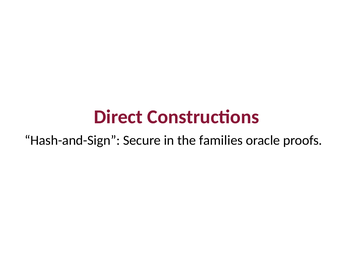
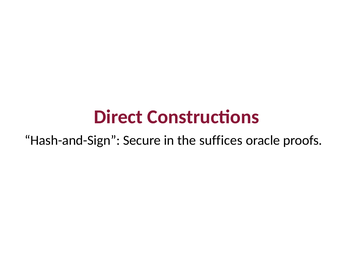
families: families -> suffices
